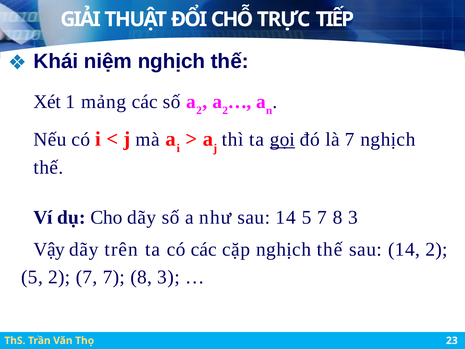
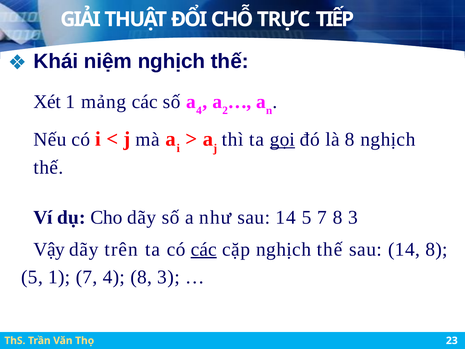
số a 2: 2 -> 4
là 7: 7 -> 8
các at (204, 249) underline: none -> present
14 2: 2 -> 8
5 2: 2 -> 1
7 7: 7 -> 4
